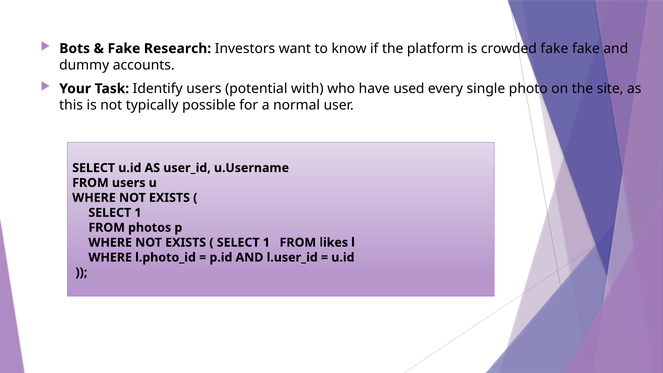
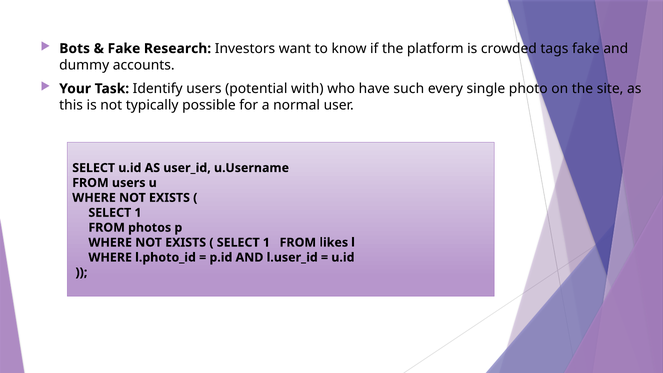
crowded fake: fake -> tags
used: used -> such
